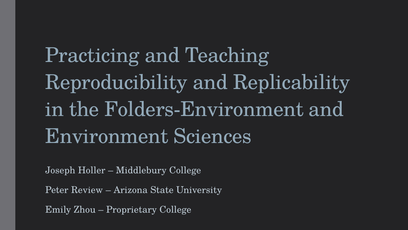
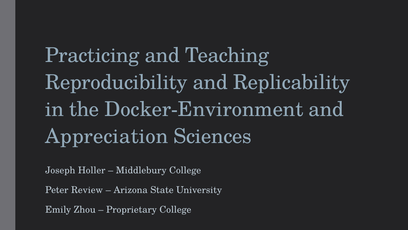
Folders-Environment: Folders-Environment -> Docker-Environment
Environment: Environment -> Appreciation
